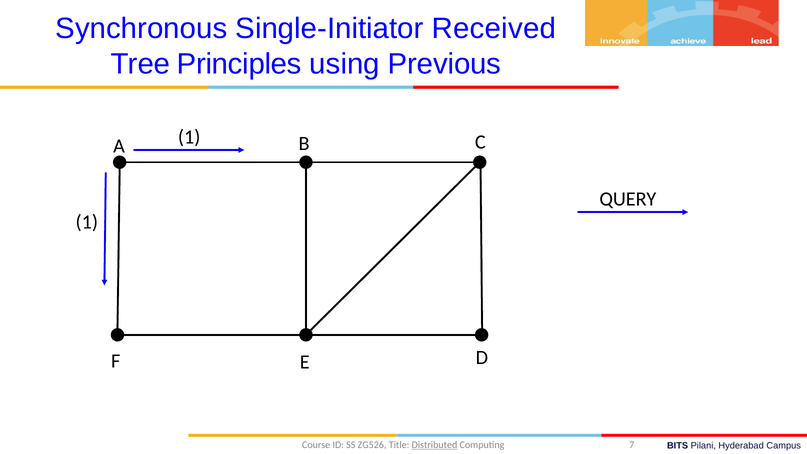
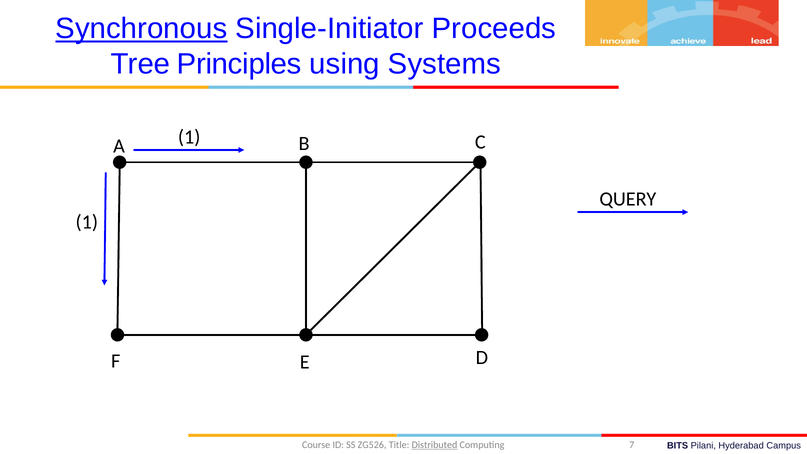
Synchronous underline: none -> present
Received: Received -> Proceeds
Previous: Previous -> Systems
